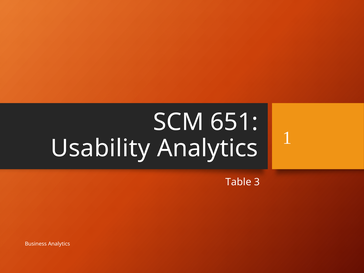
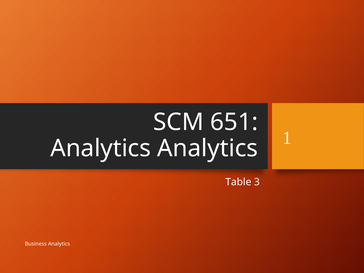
Usability at (100, 148): Usability -> Analytics
